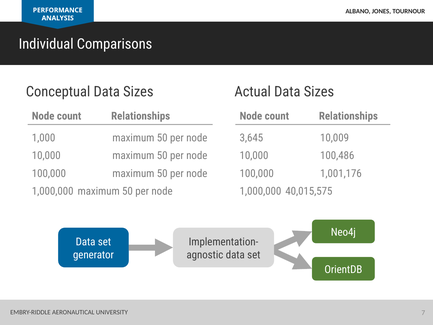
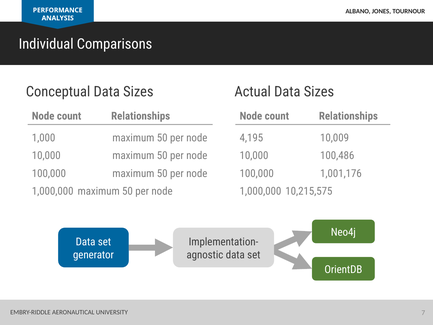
3,645: 3,645 -> 4,195
40,015,575: 40,015,575 -> 10,215,575
